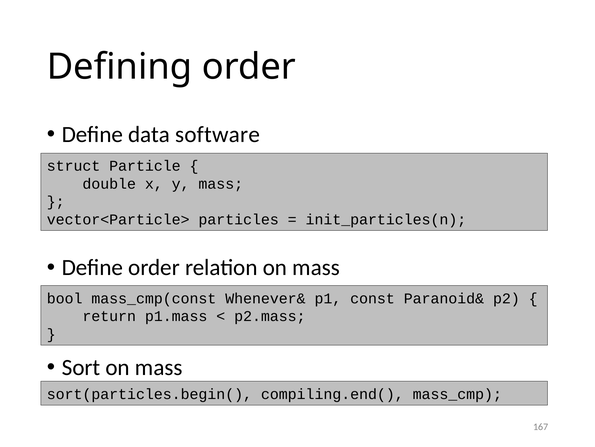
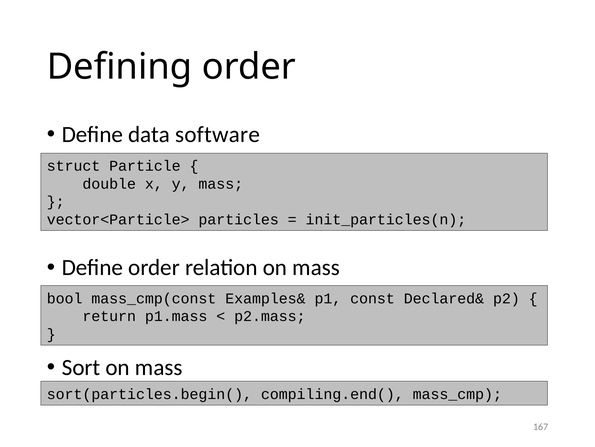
Whenever&: Whenever& -> Examples&
Paranoid&: Paranoid& -> Declared&
